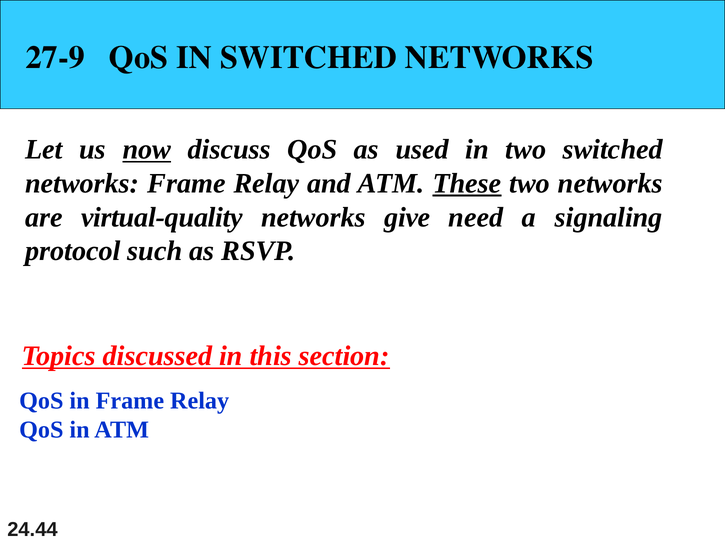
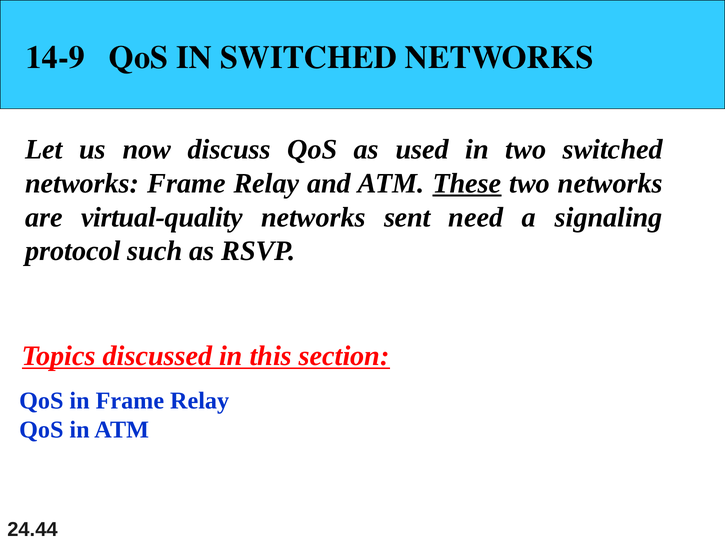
27-9: 27-9 -> 14-9
now underline: present -> none
give: give -> sent
